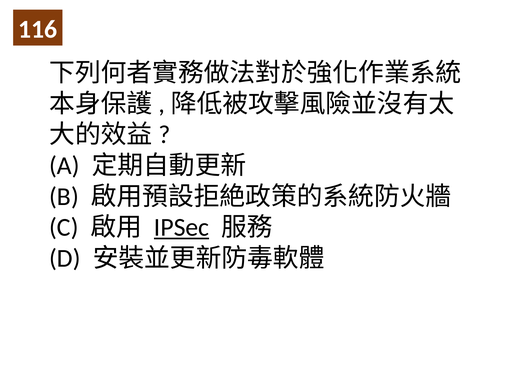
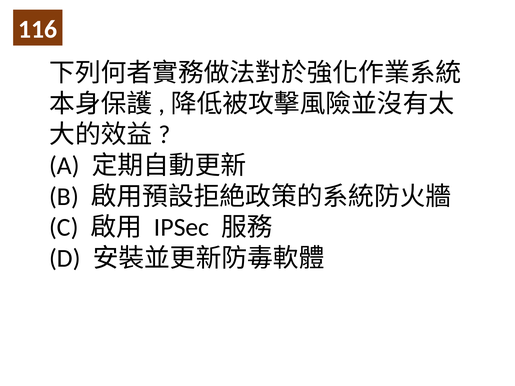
IPSec underline: present -> none
